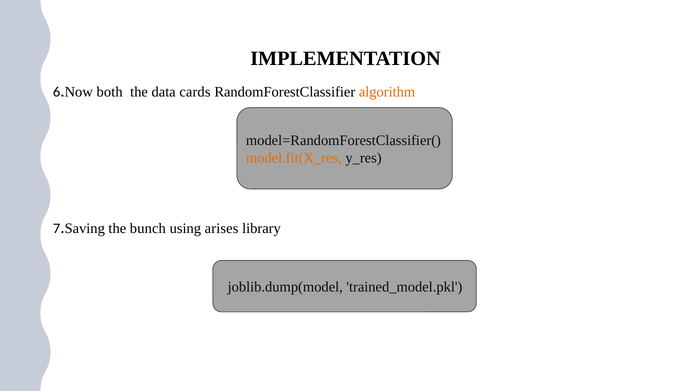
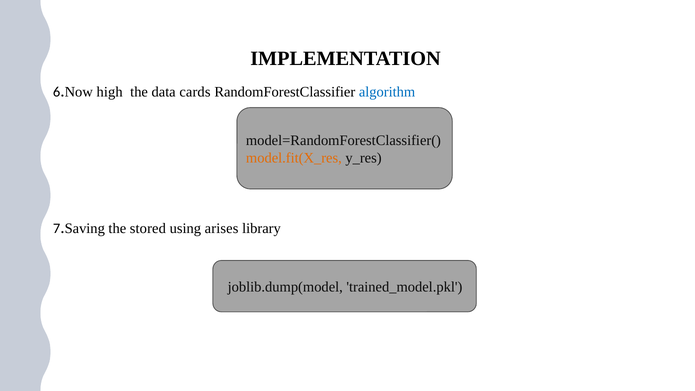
both: both -> high
algorithm colour: orange -> blue
bunch: bunch -> stored
